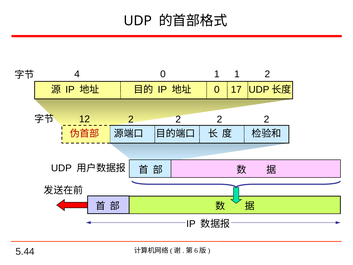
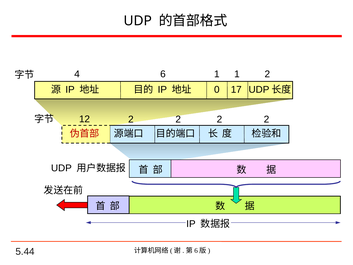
4 0: 0 -> 6
